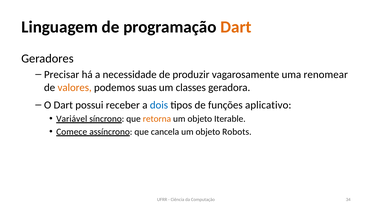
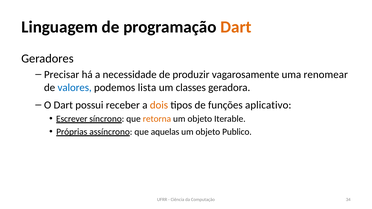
valores colour: orange -> blue
suas: suas -> lista
dois colour: blue -> orange
Variável: Variável -> Escrever
Comece: Comece -> Próprias
cancela: cancela -> aquelas
Robots: Robots -> Publico
